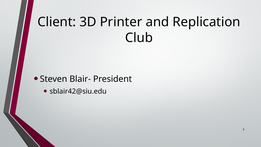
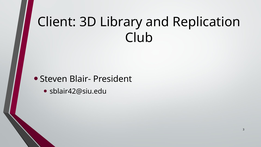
Printer: Printer -> Library
